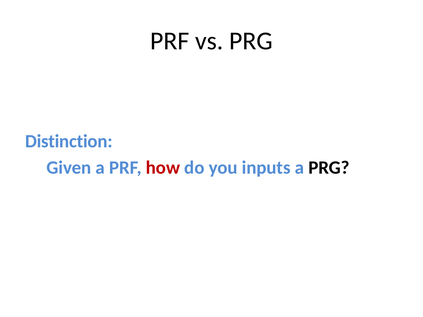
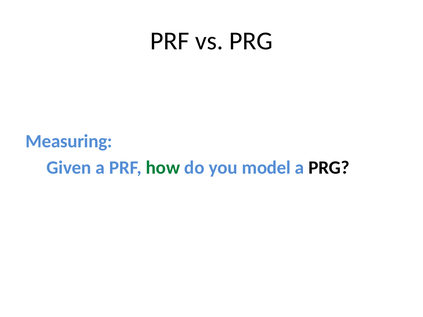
Distinction: Distinction -> Measuring
how colour: red -> green
inputs: inputs -> model
